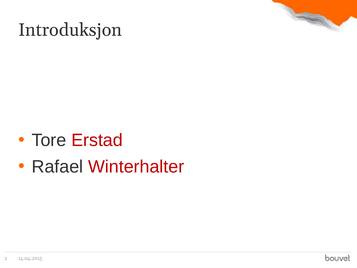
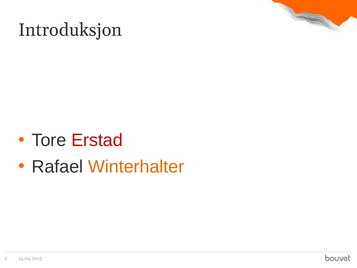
Winterhalter colour: red -> orange
